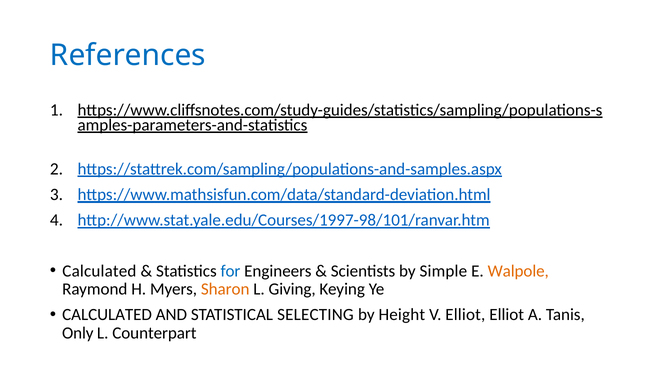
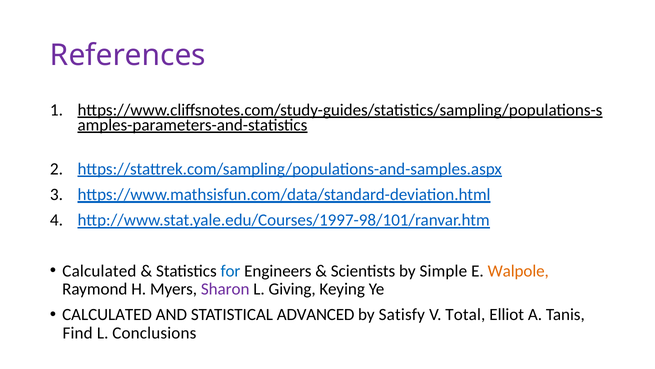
References colour: blue -> purple
Sharon colour: orange -> purple
SELECTING: SELECTING -> ADVANCED
Height: Height -> Satisfy
V Elliot: Elliot -> Total
Only: Only -> Find
Counterpart: Counterpart -> Conclusions
